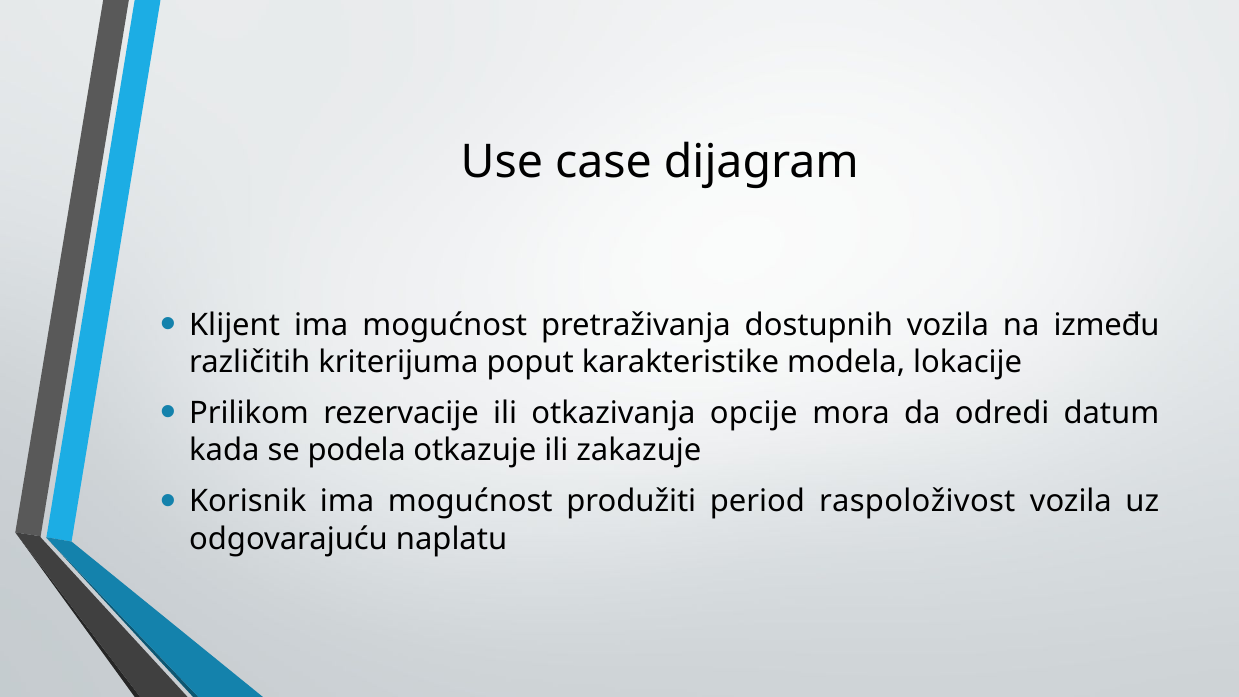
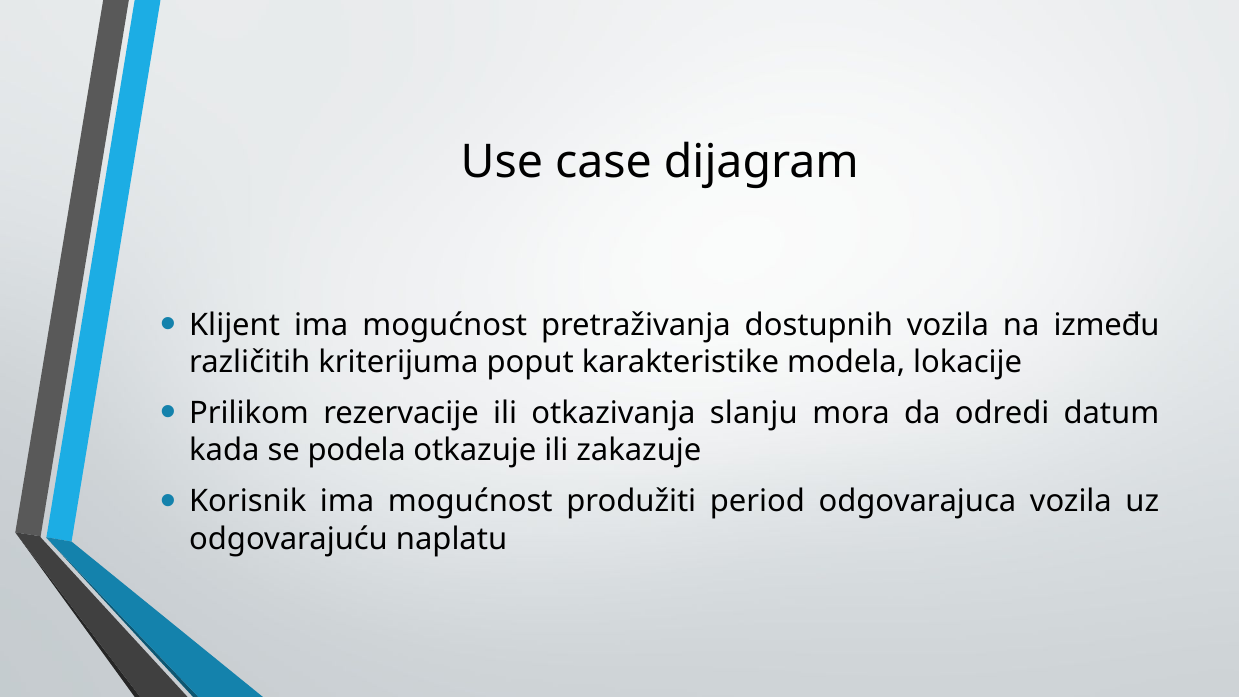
opcije: opcije -> slanju
raspoloživost: raspoloživost -> odgovarajuca
